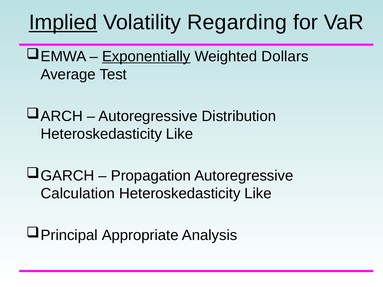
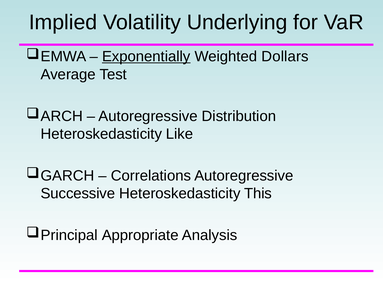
Implied underline: present -> none
Regarding: Regarding -> Underlying
Propagation: Propagation -> Correlations
Calculation: Calculation -> Successive
Like at (258, 194): Like -> This
